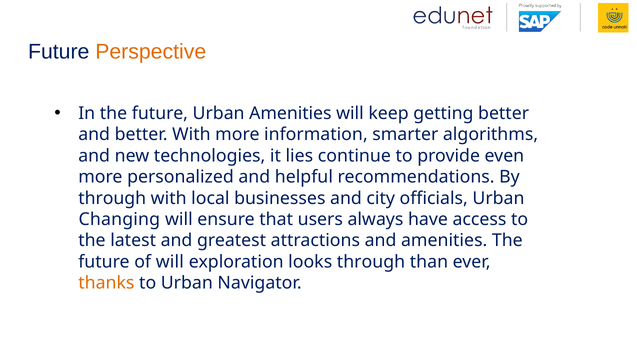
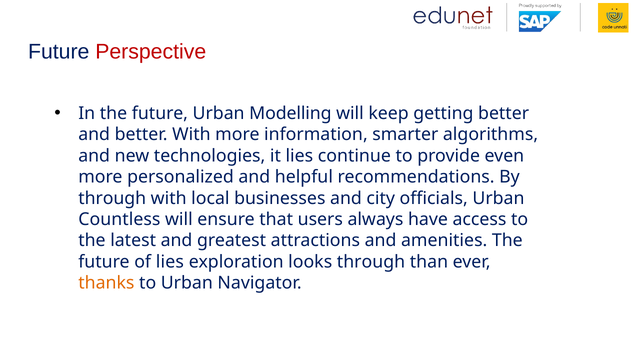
Perspective colour: orange -> red
Urban Amenities: Amenities -> Modelling
Changing: Changing -> Countless
of will: will -> lies
